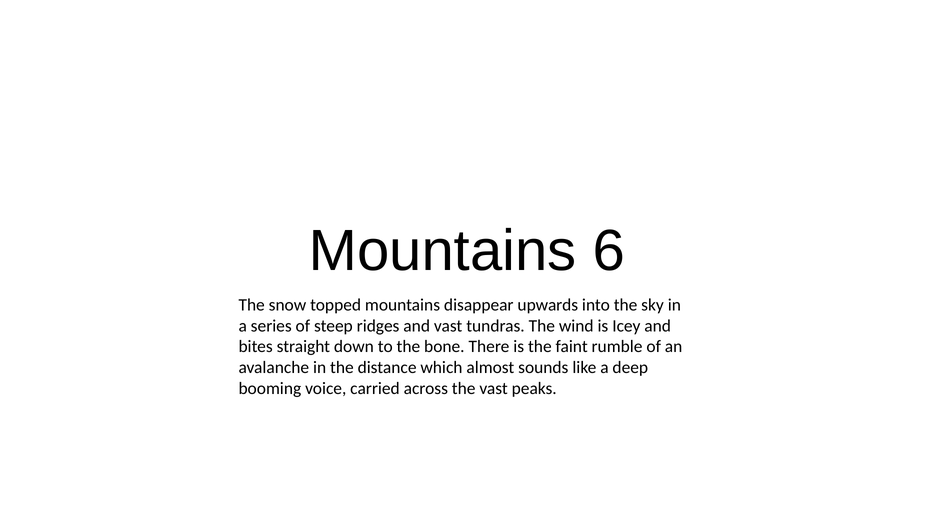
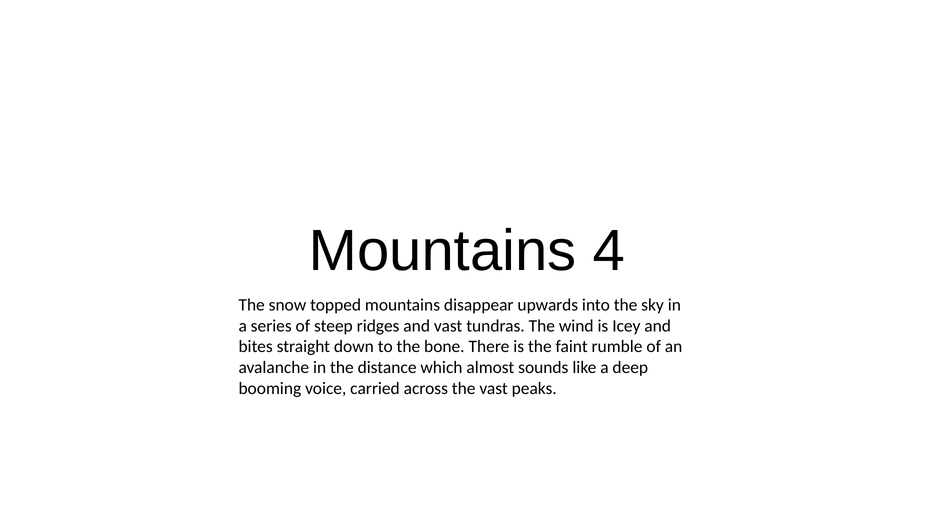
6: 6 -> 4
